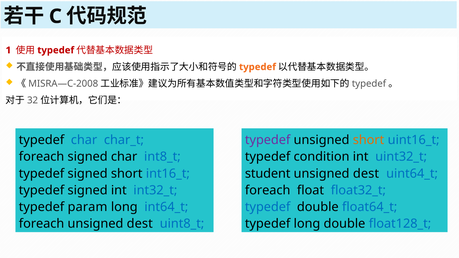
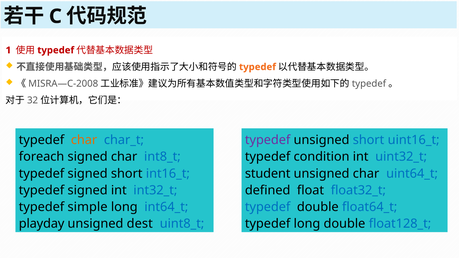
char at (84, 140) colour: blue -> orange
short at (368, 140) colour: orange -> blue
dest at (366, 174): dest -> char
foreach at (268, 190): foreach -> defined
param: param -> simple
foreach at (42, 224): foreach -> playday
